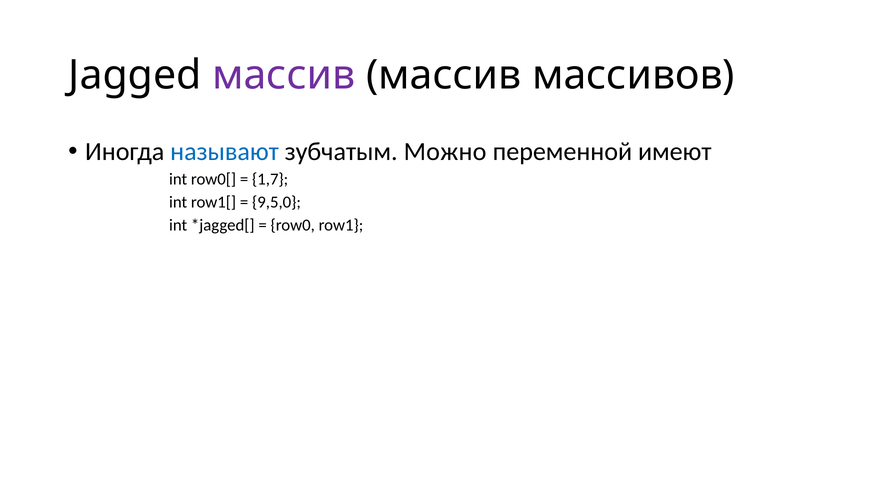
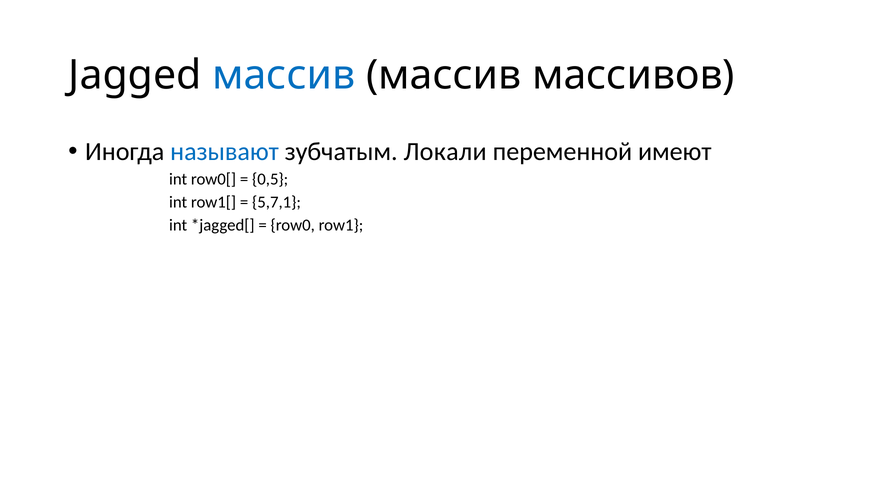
массив at (284, 75) colour: purple -> blue
Можно: Можно -> Локали
1,7: 1,7 -> 0,5
9,5,0: 9,5,0 -> 5,7,1
